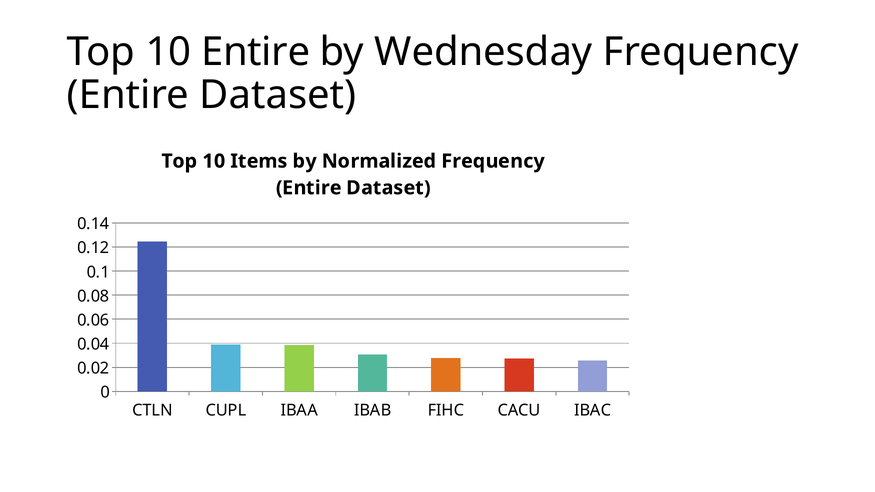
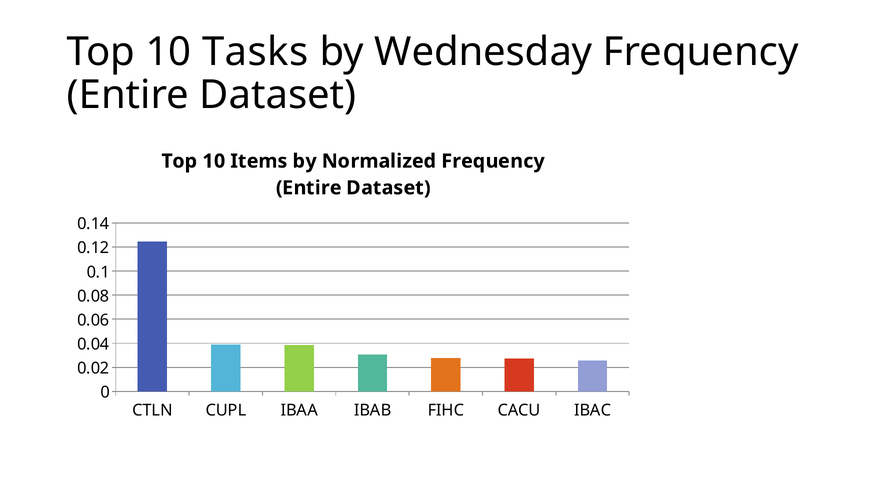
10 Entire: Entire -> Tasks
